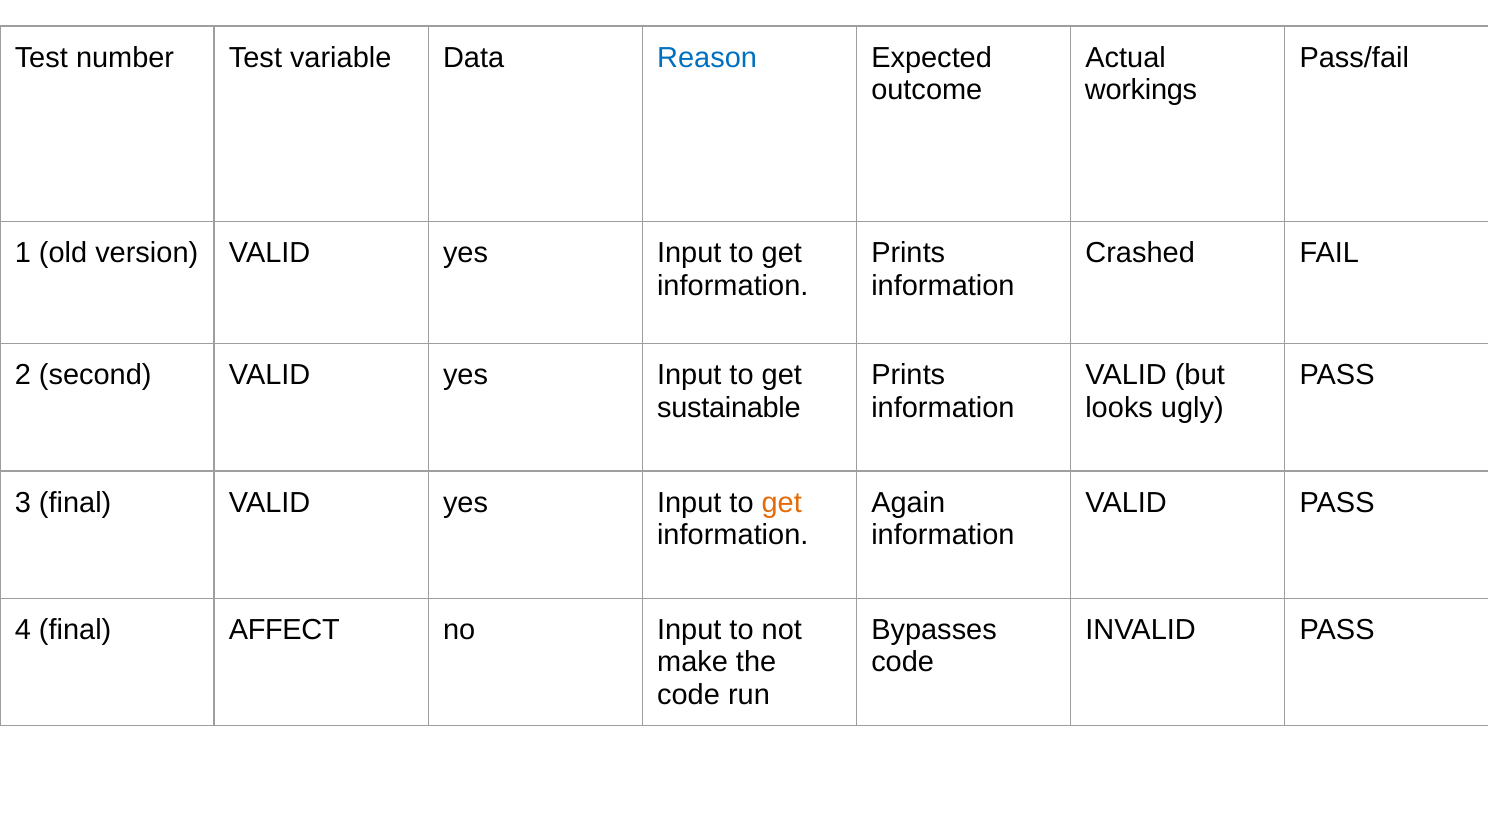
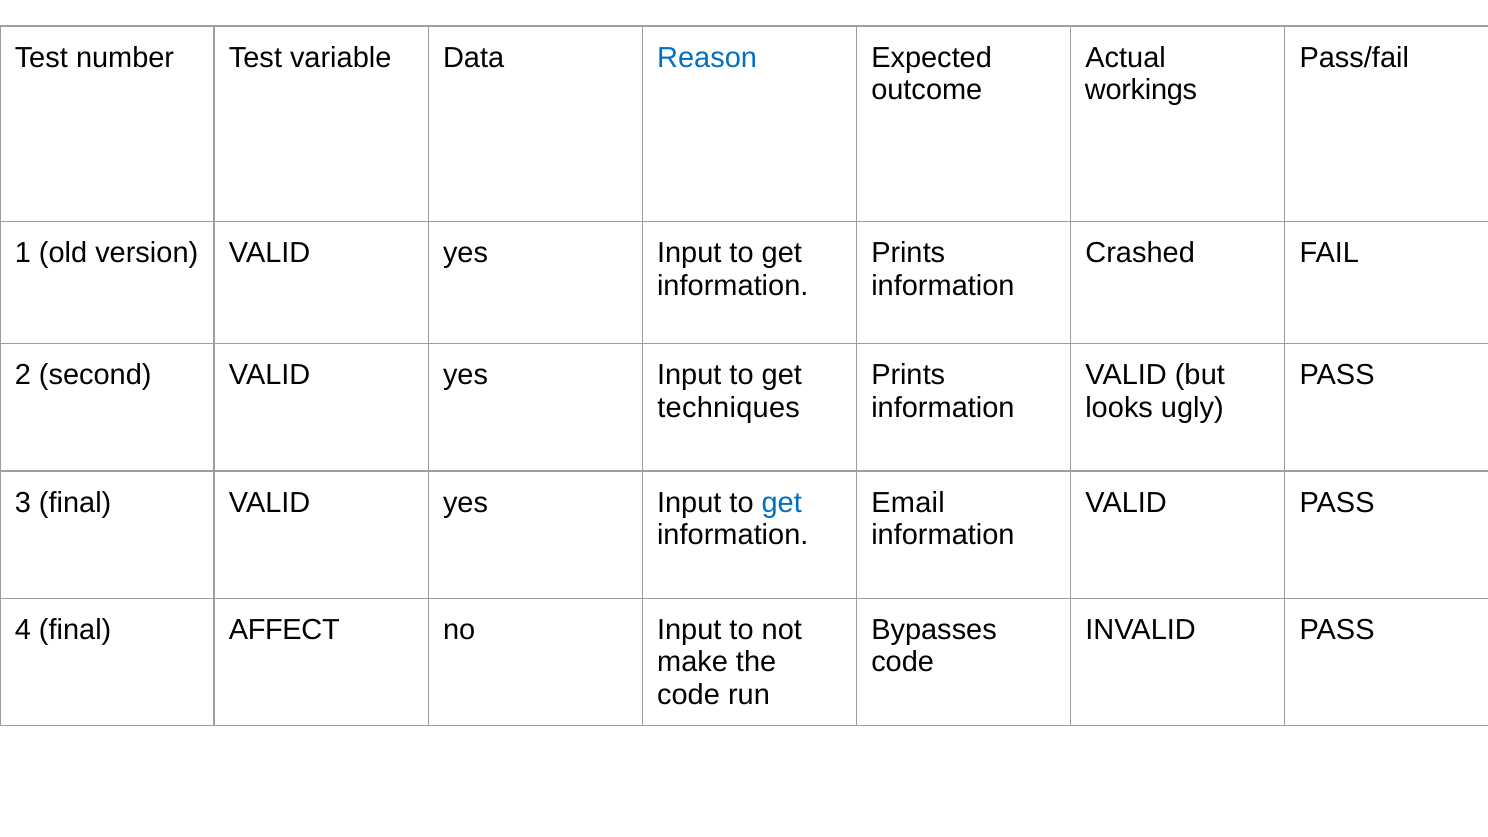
sustainable: sustainable -> techniques
get at (782, 503) colour: orange -> blue
Again: Again -> Email
